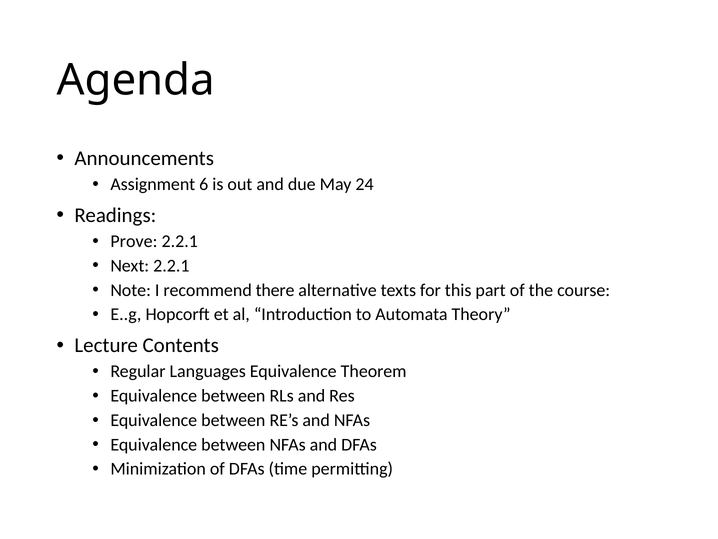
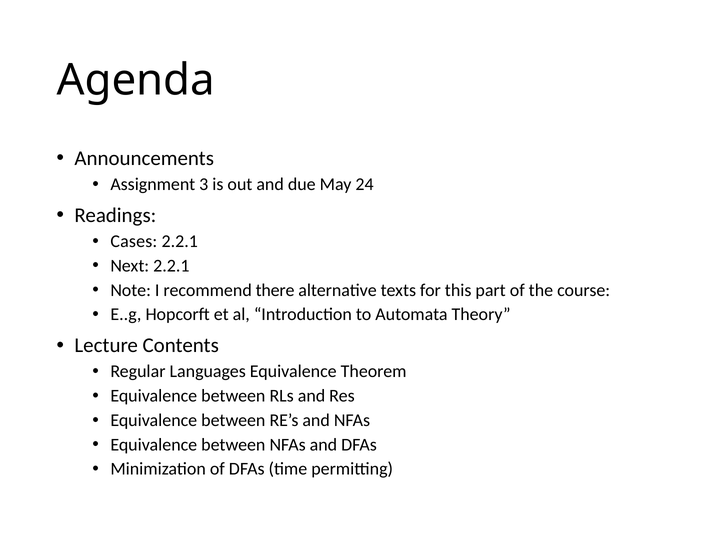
6: 6 -> 3
Prove: Prove -> Cases
